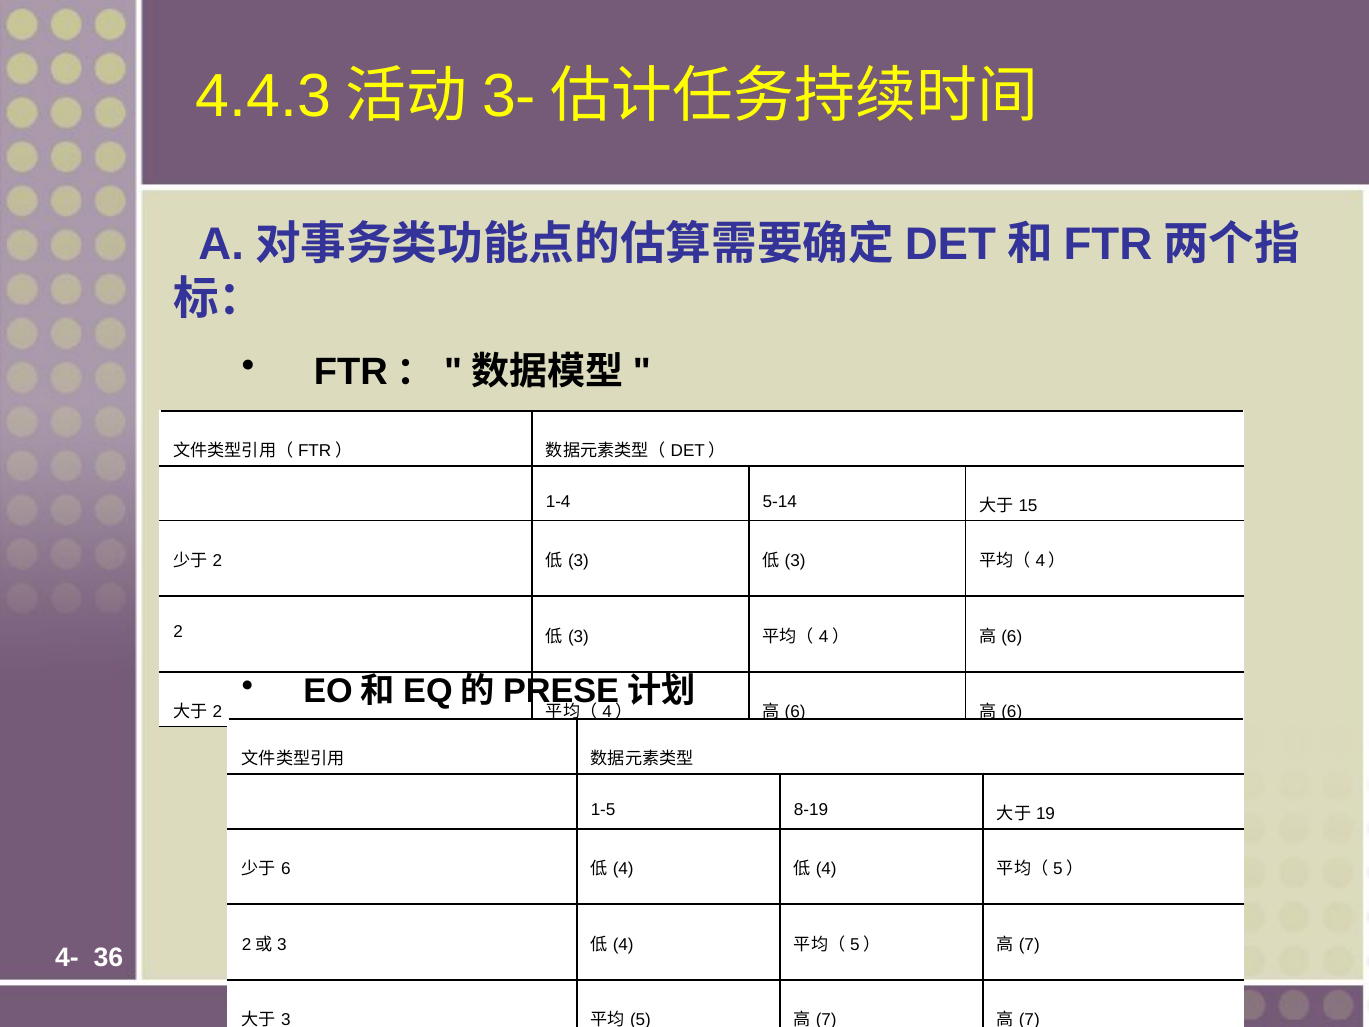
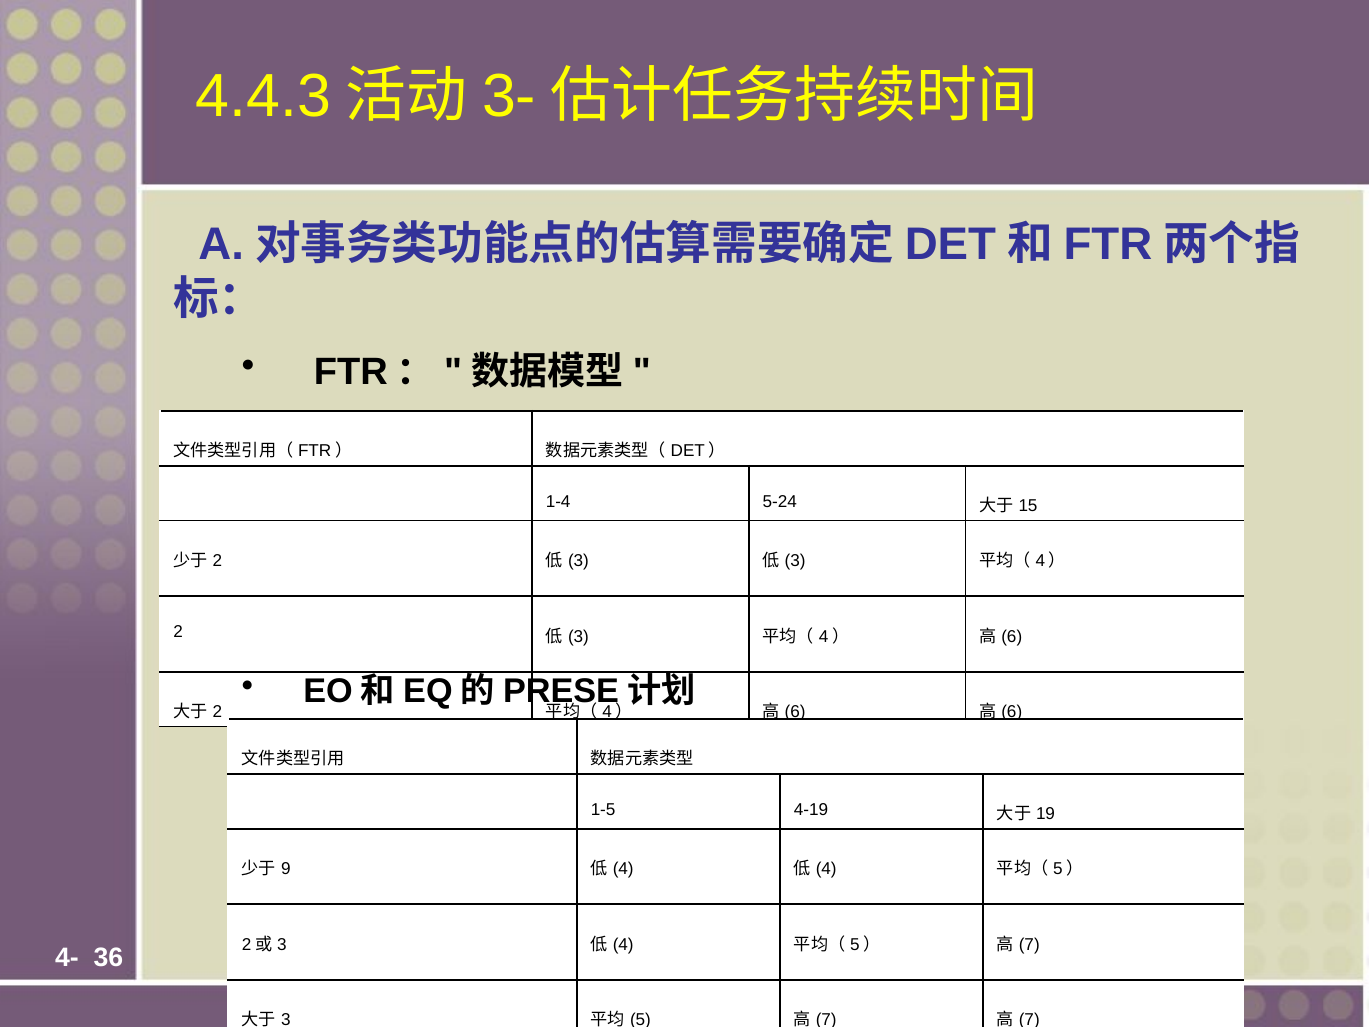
5-14: 5-14 -> 5-24
8-19: 8-19 -> 4-19
6 at (286, 869): 6 -> 9
